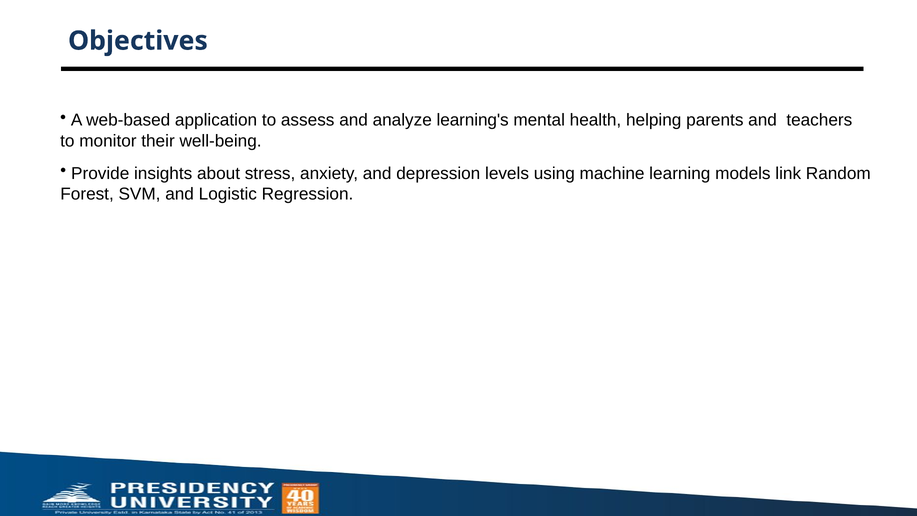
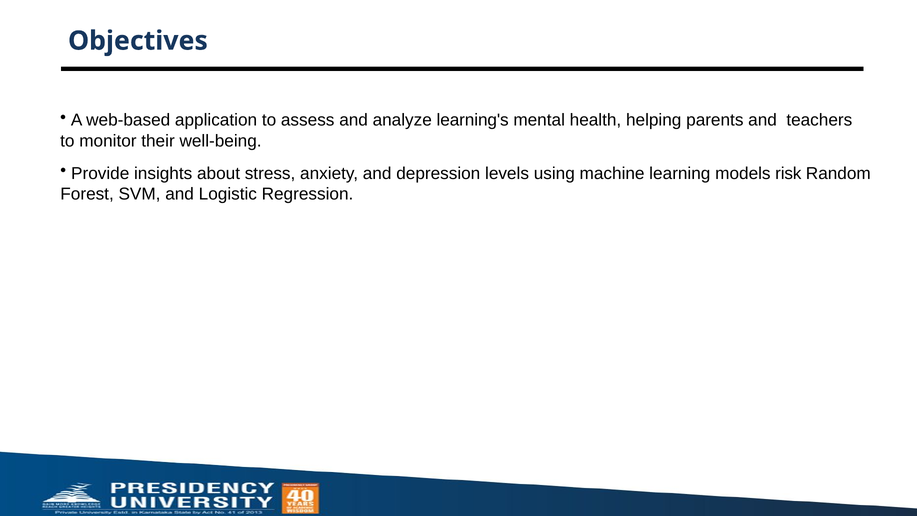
link: link -> risk
